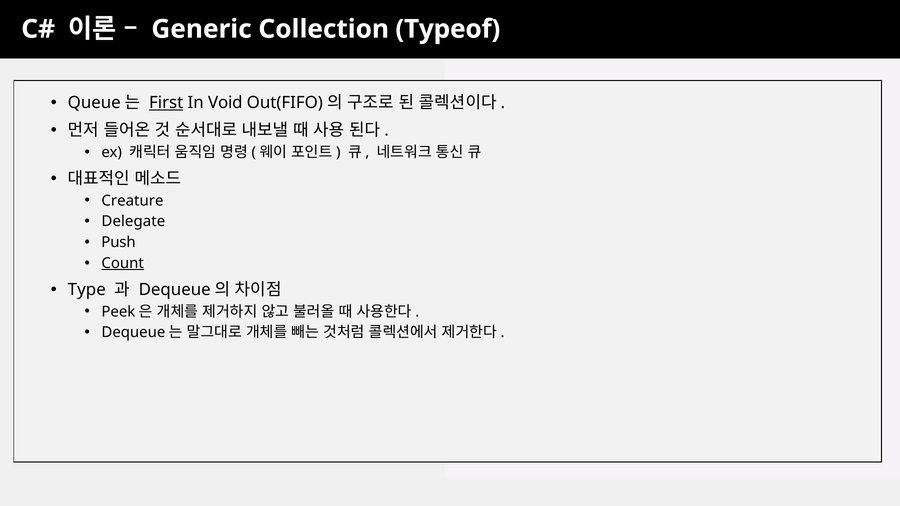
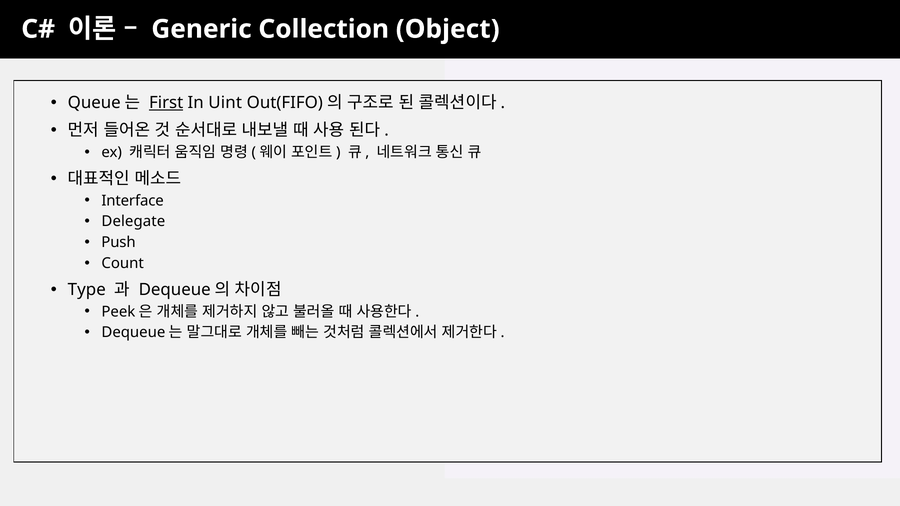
Typeof: Typeof -> Object
Void: Void -> Uint
Creature: Creature -> Interface
Count underline: present -> none
